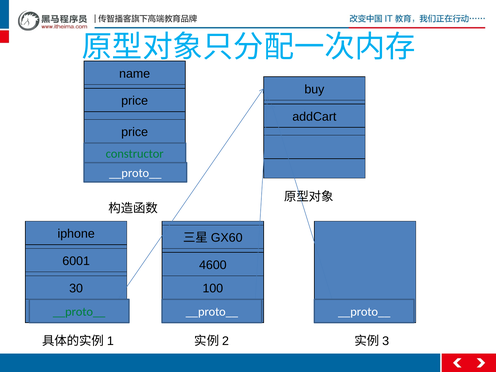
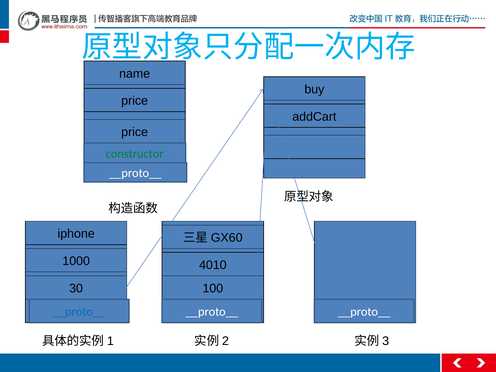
6001: 6001 -> 1000
4600: 4600 -> 4010
__proto__ at (79, 312) colour: green -> blue
